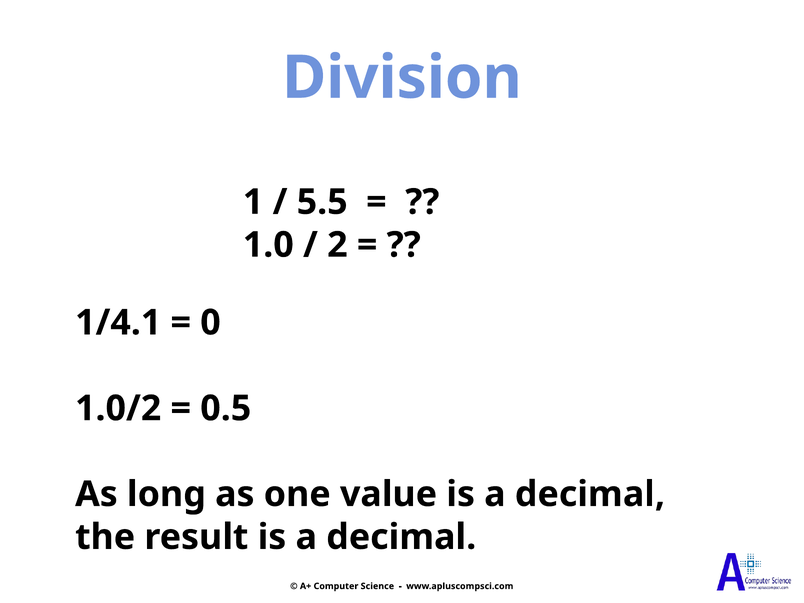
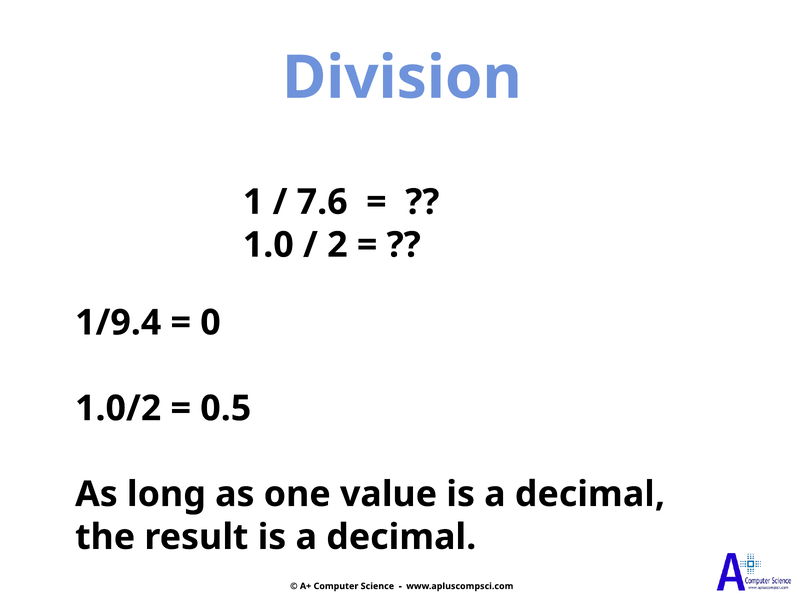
5.5: 5.5 -> 7.6
1/4.1: 1/4.1 -> 1/9.4
